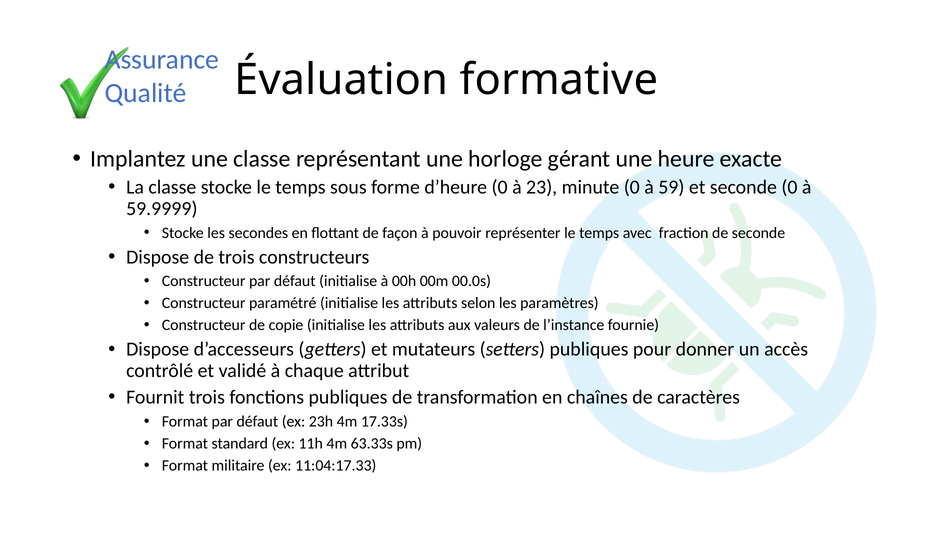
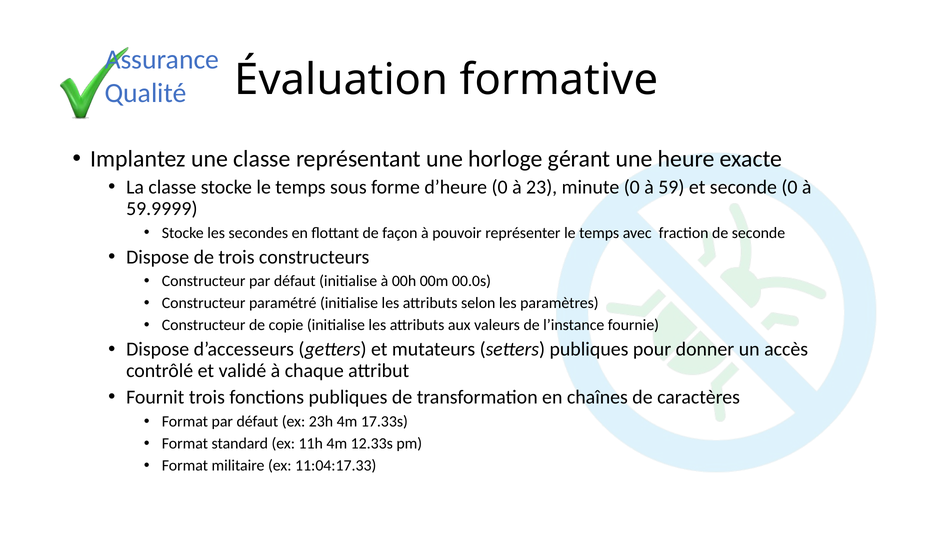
63.33s: 63.33s -> 12.33s
